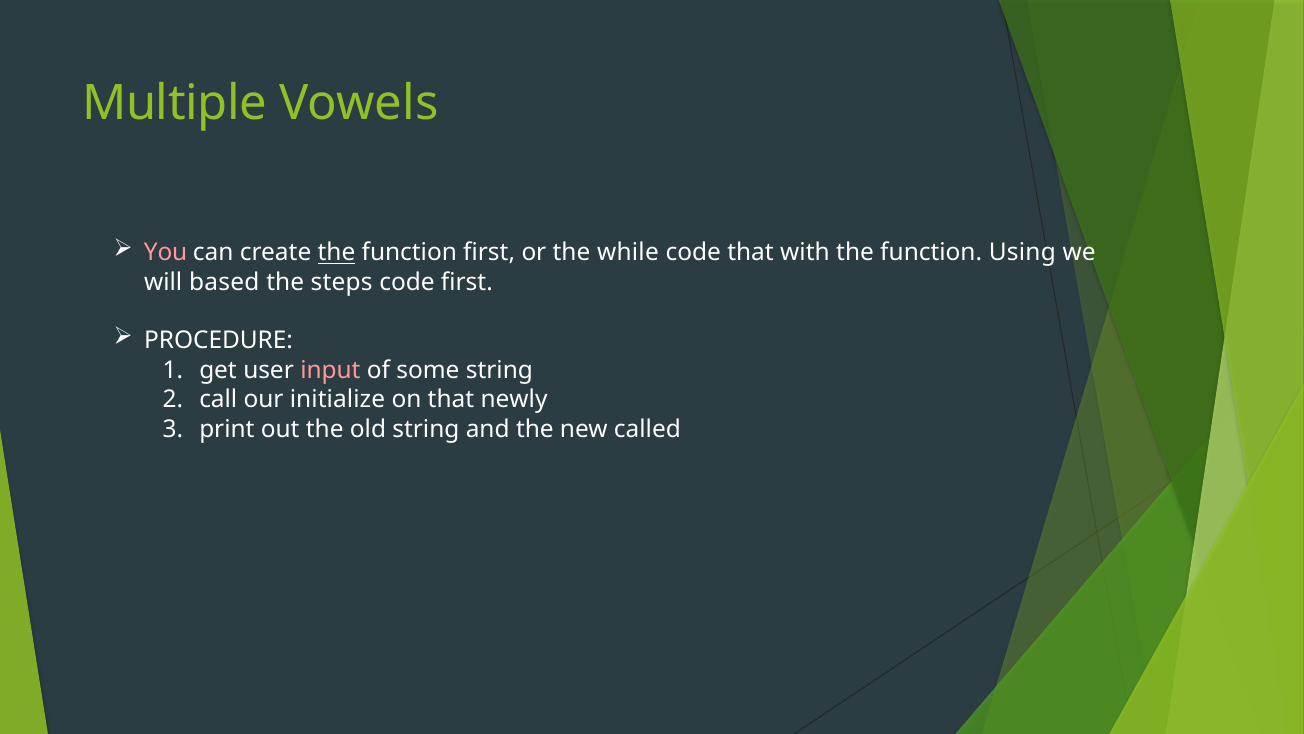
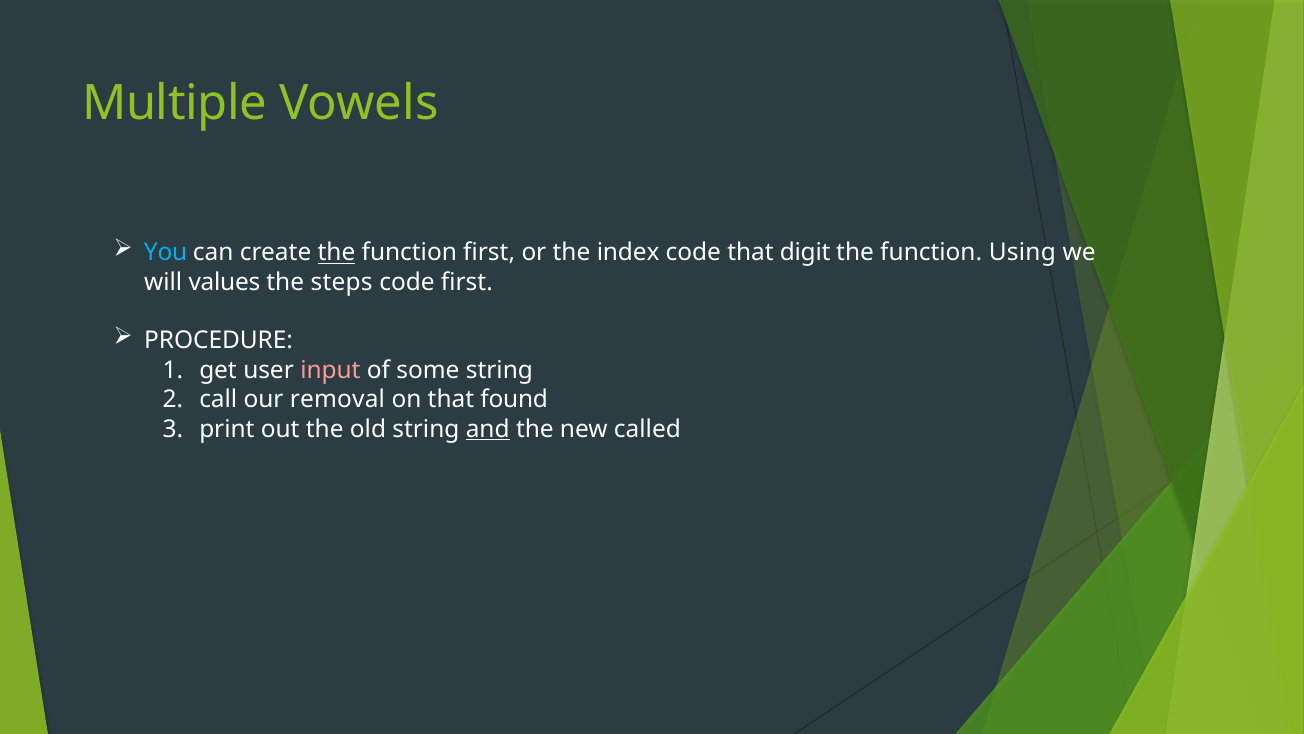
You colour: pink -> light blue
while: while -> index
with: with -> digit
based: based -> values
initialize: initialize -> removal
newly: newly -> found
and underline: none -> present
